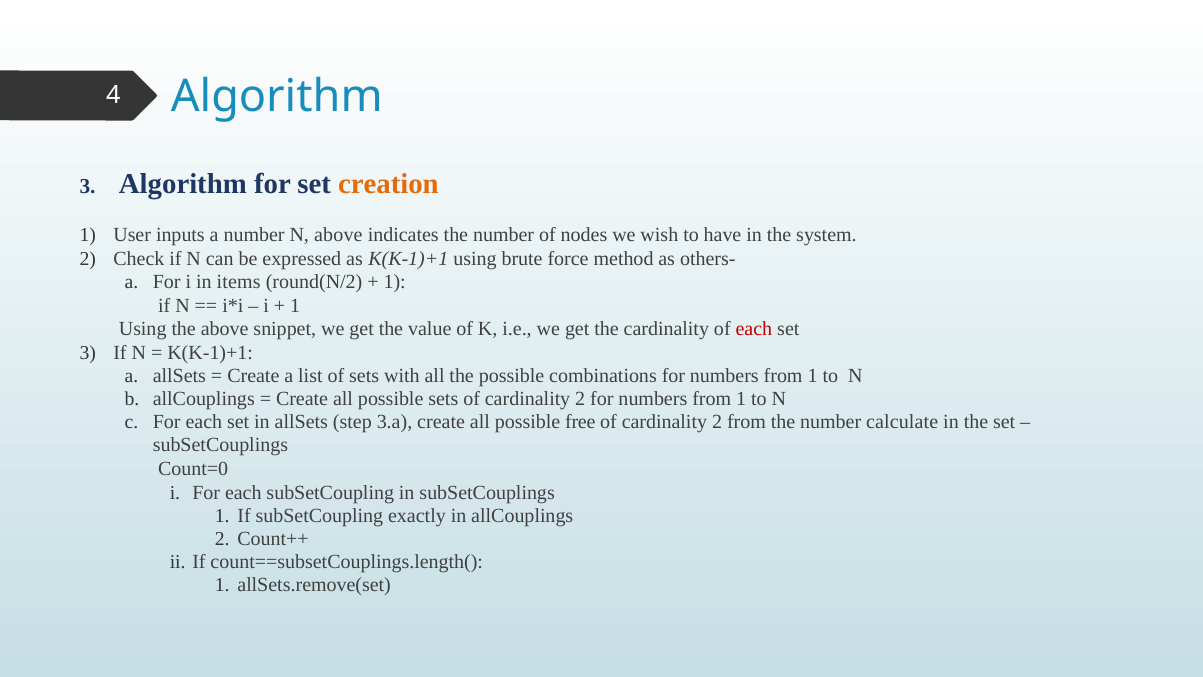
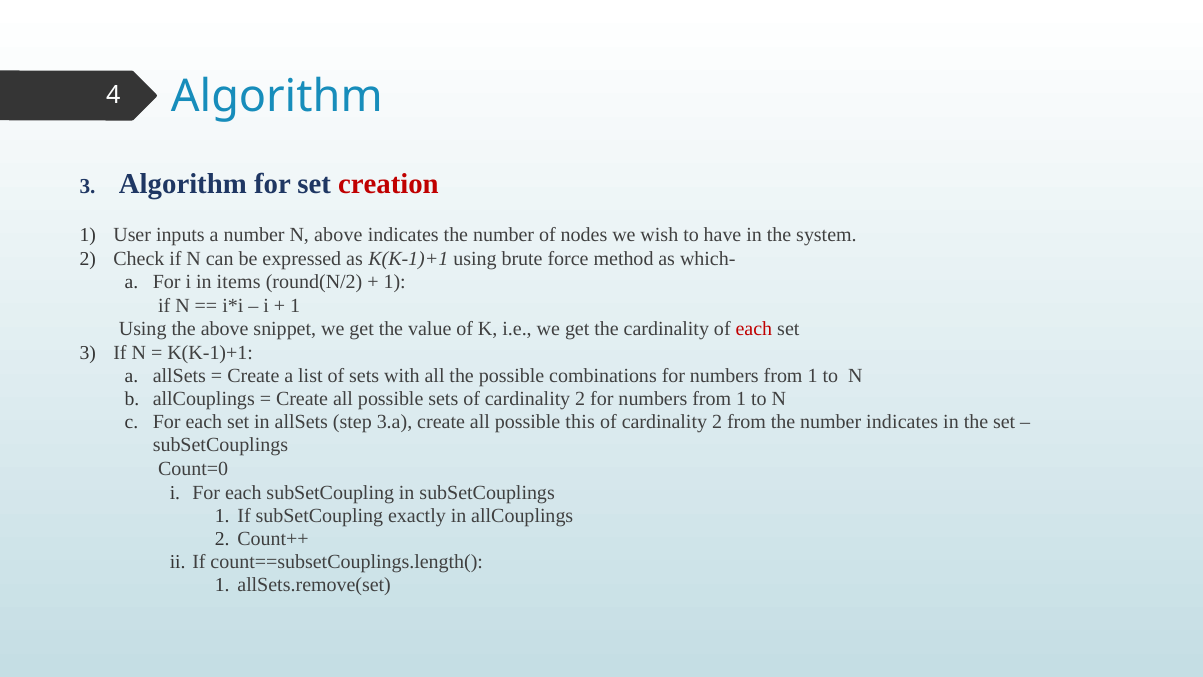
creation colour: orange -> red
others-: others- -> which-
free: free -> this
number calculate: calculate -> indicates
